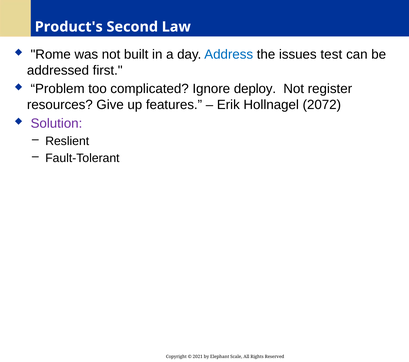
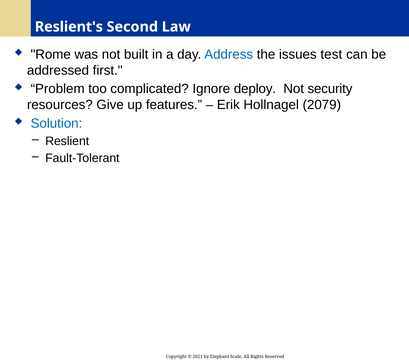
Product's: Product's -> Reslient's
register: register -> security
2072: 2072 -> 2079
Solution colour: purple -> blue
